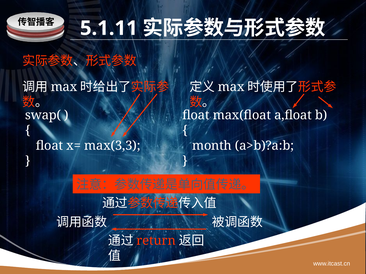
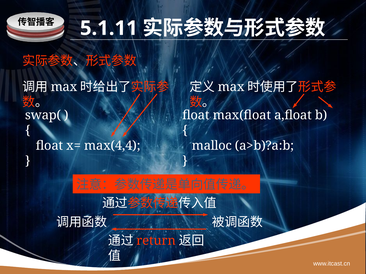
max(3,3: max(3,3 -> max(4,4
month: month -> malloc
